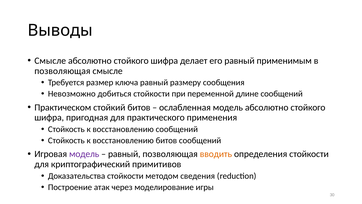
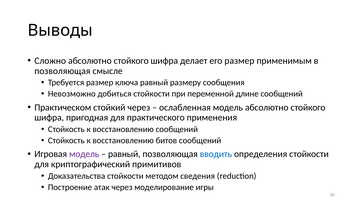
Смысле at (50, 61): Смысле -> Сложно
его равный: равный -> размер
стойкий битов: битов -> через
вводить colour: orange -> blue
